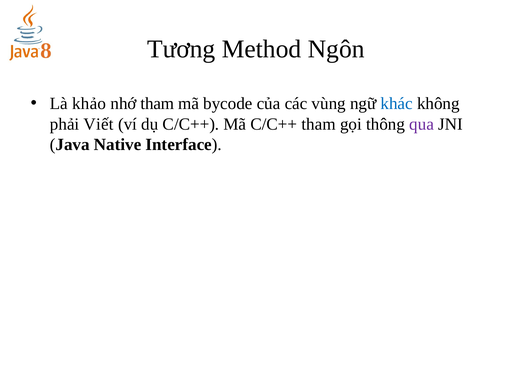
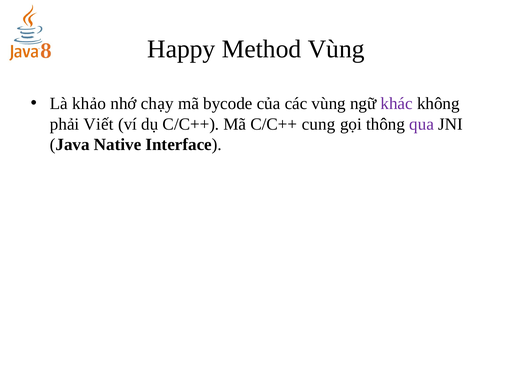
Tương: Tương -> Happy
Method Ngôn: Ngôn -> Vùng
nhớ tham: tham -> chạy
khác colour: blue -> purple
C/C++ tham: tham -> cung
